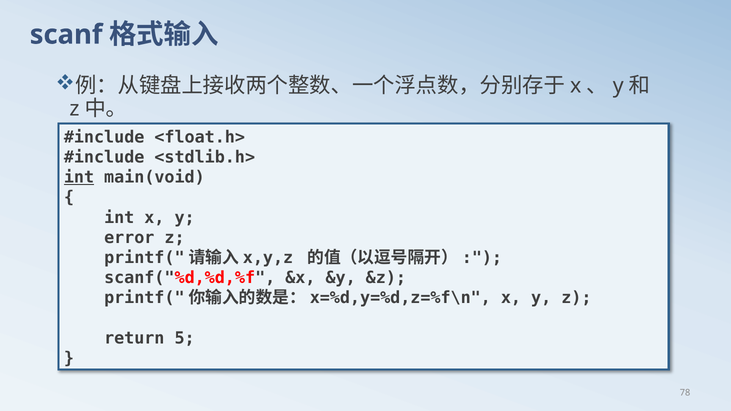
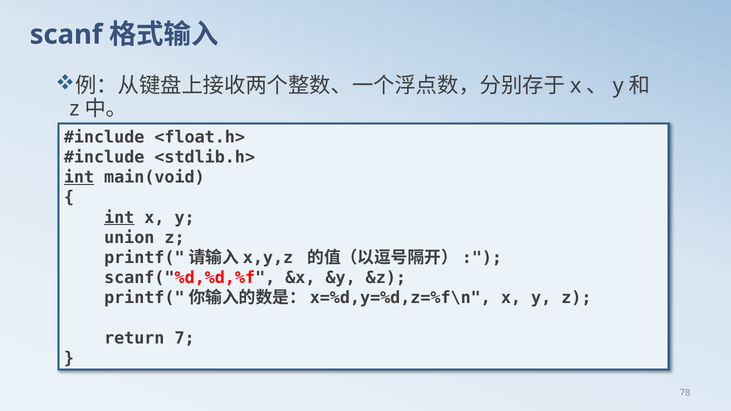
int at (119, 218) underline: none -> present
error: error -> union
5: 5 -> 7
